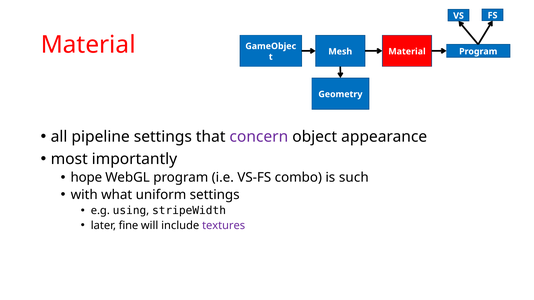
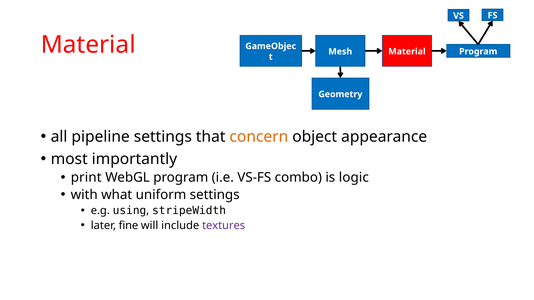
concern colour: purple -> orange
hope: hope -> print
such: such -> logic
